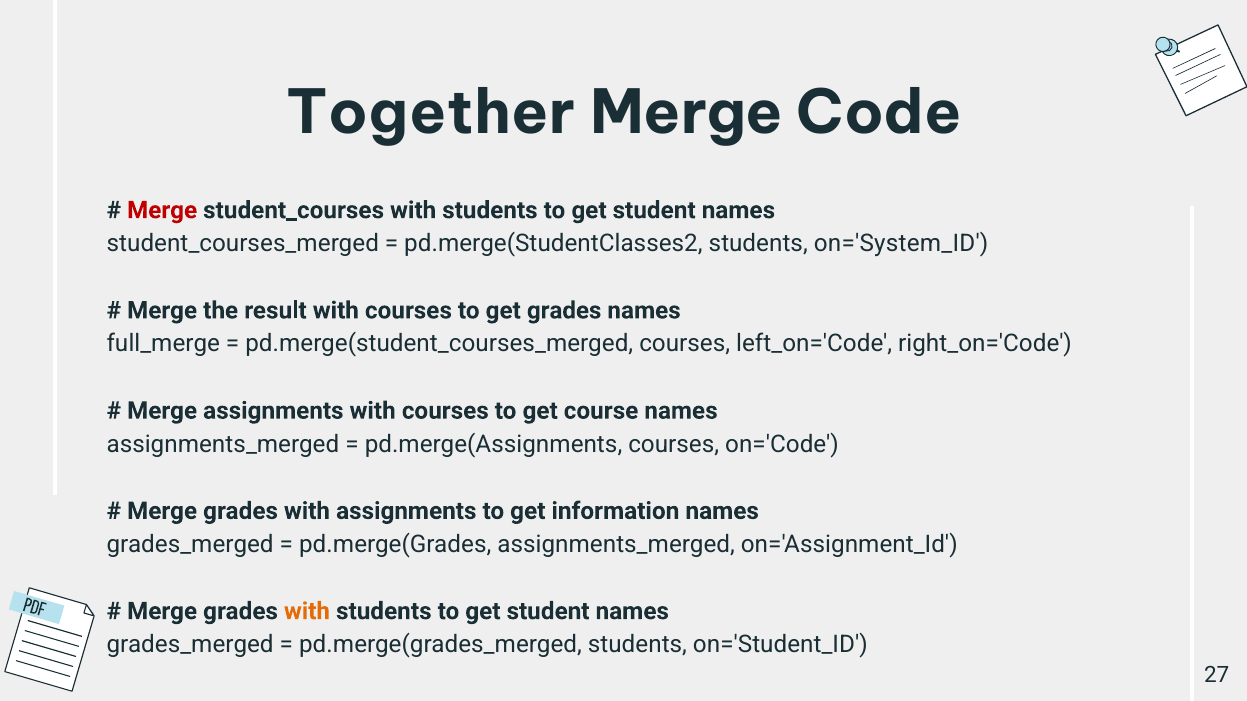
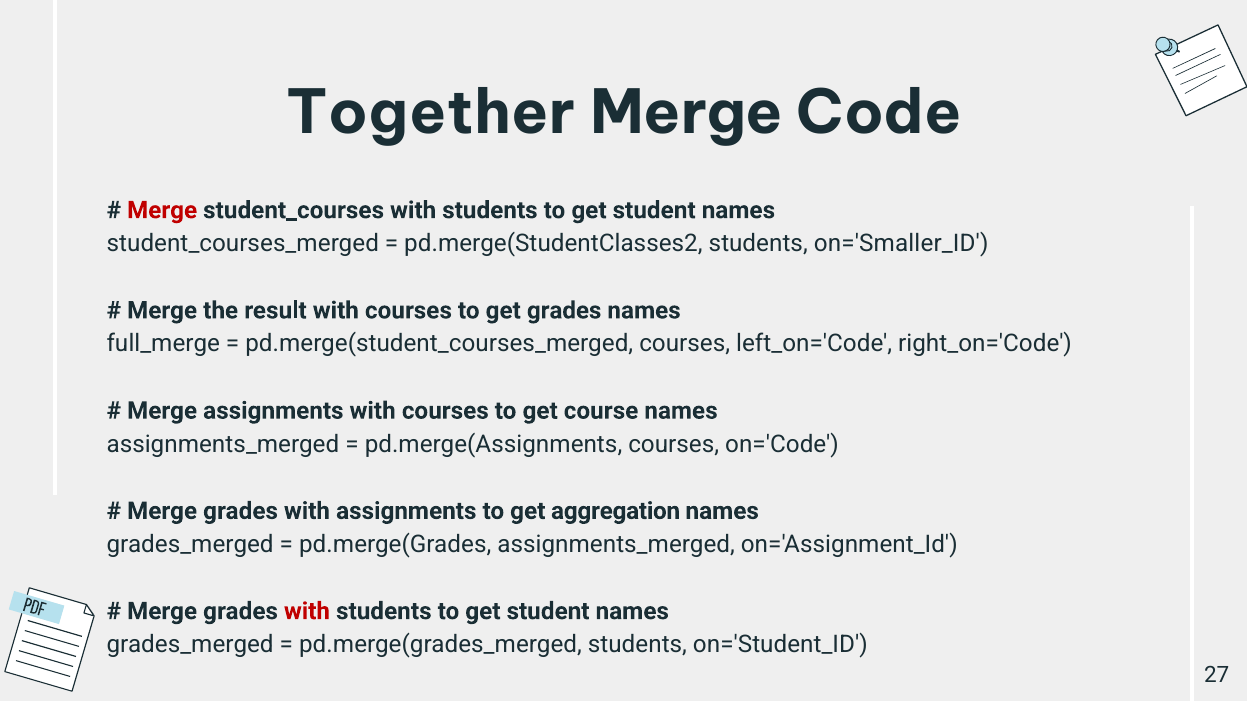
on='System_ID: on='System_ID -> on='Smaller_ID
information: information -> aggregation
with at (307, 612) colour: orange -> red
